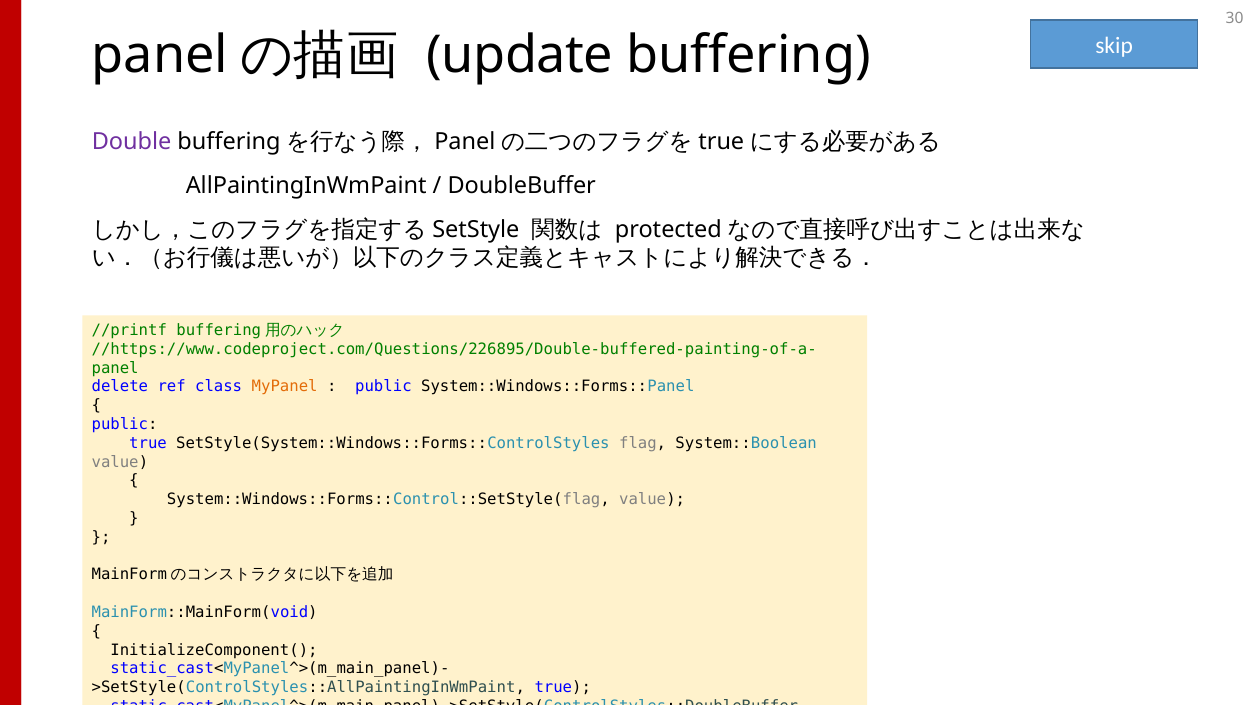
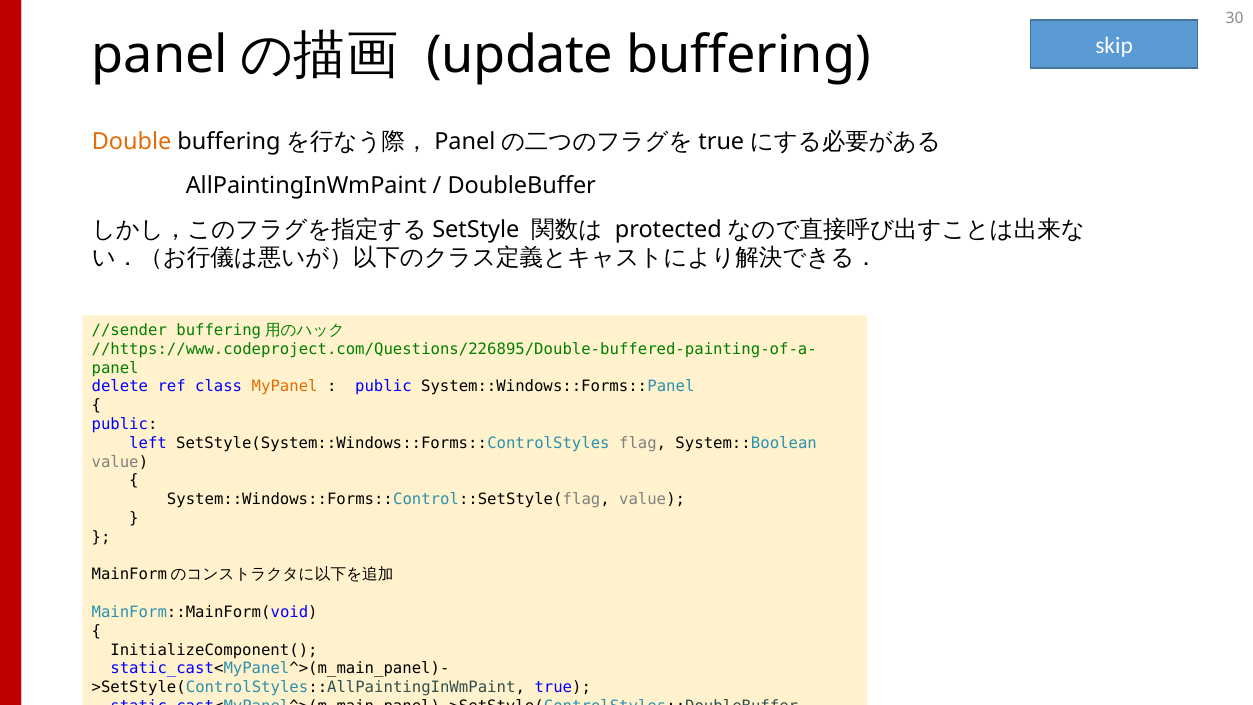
Double colour: purple -> orange
//printf: //printf -> //sender
true at (148, 443): true -> left
